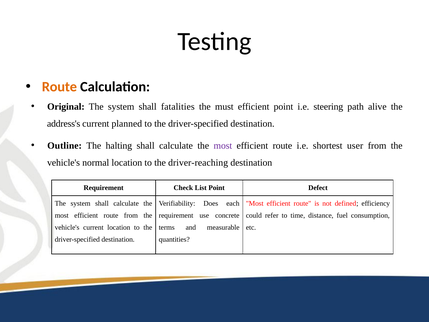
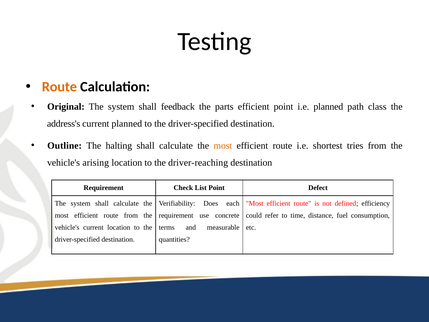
fatalities: fatalities -> feedback
must: must -> parts
i.e steering: steering -> planned
alive: alive -> class
most at (223, 146) colour: purple -> orange
user: user -> tries
normal: normal -> arising
